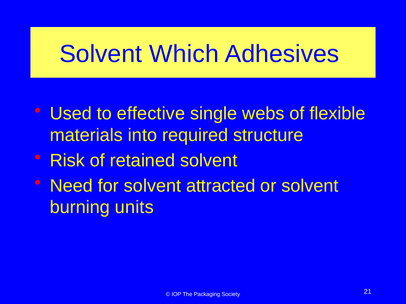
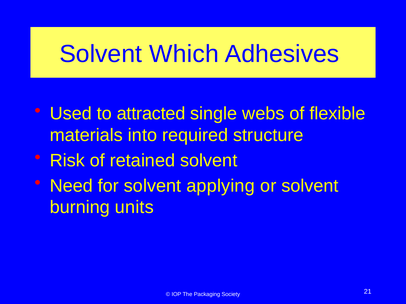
effective: effective -> attracted
attracted: attracted -> applying
